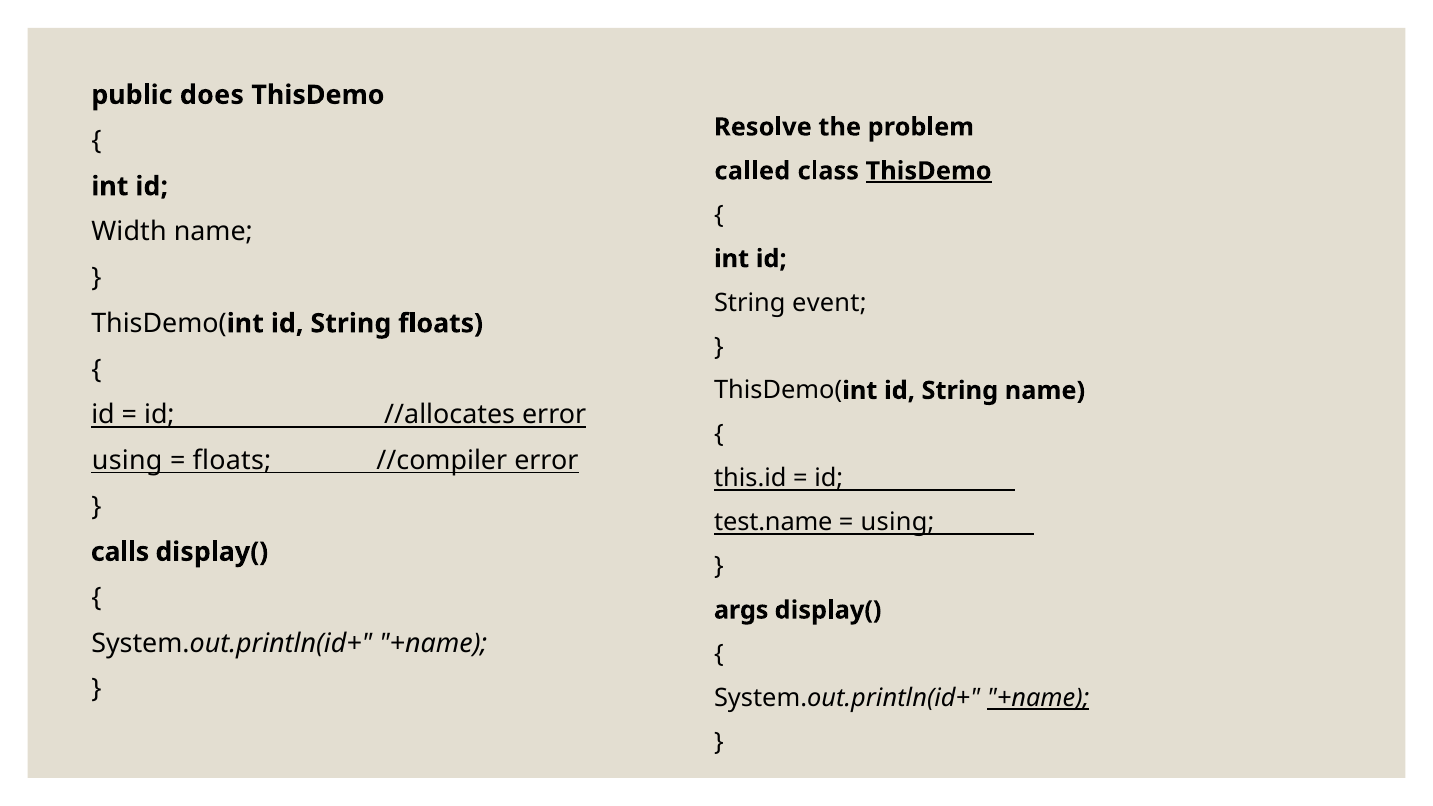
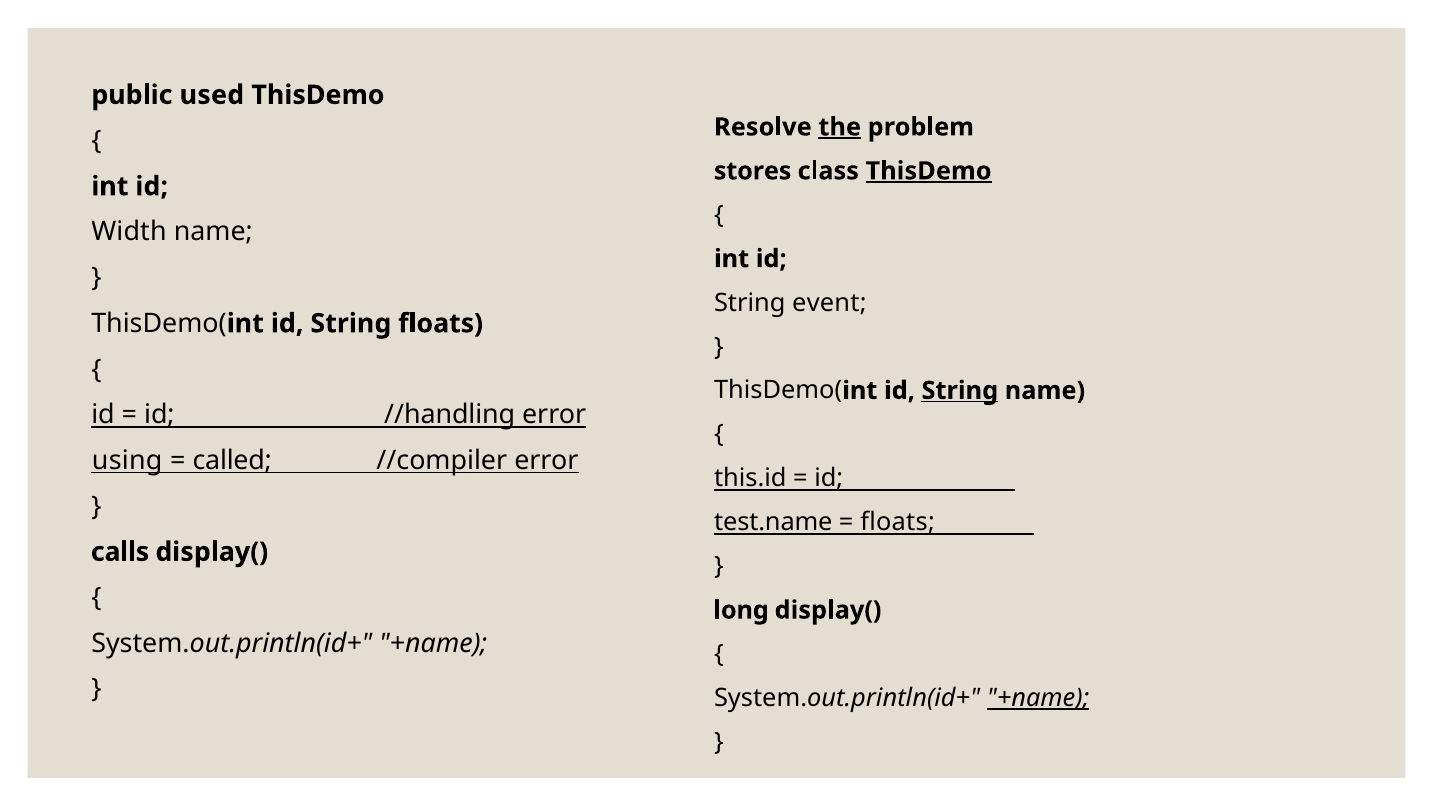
does: does -> used
the underline: none -> present
called: called -> stores
String at (960, 391) underline: none -> present
//allocates: //allocates -> //handling
floats at (232, 461): floats -> called
using at (898, 522): using -> floats
args: args -> long
